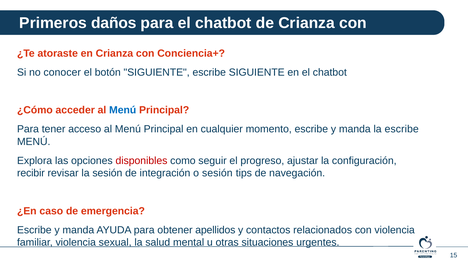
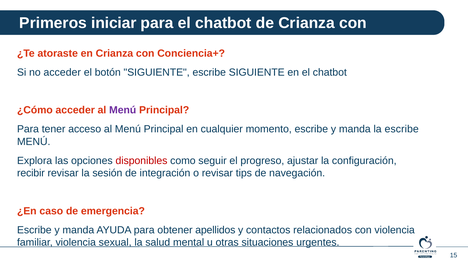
daños: daños -> iniciar
no conocer: conocer -> acceder
Menú at (123, 110) colour: blue -> purple
o sesión: sesión -> revisar
